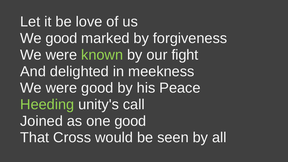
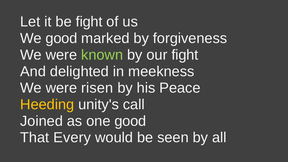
be love: love -> fight
were good: good -> risen
Heeding colour: light green -> yellow
Cross: Cross -> Every
